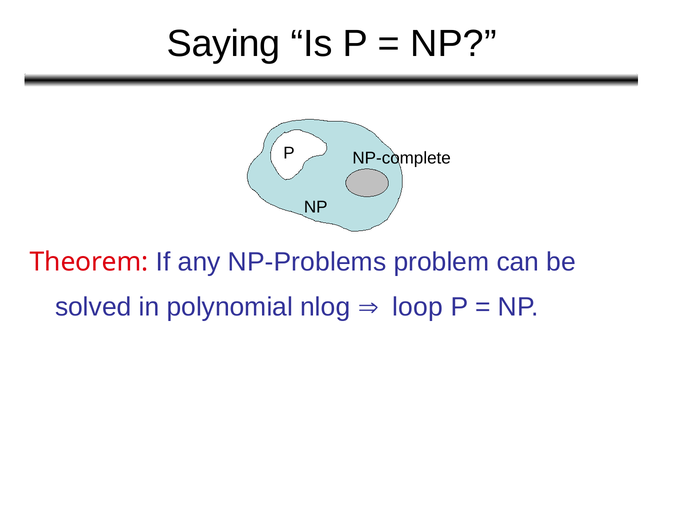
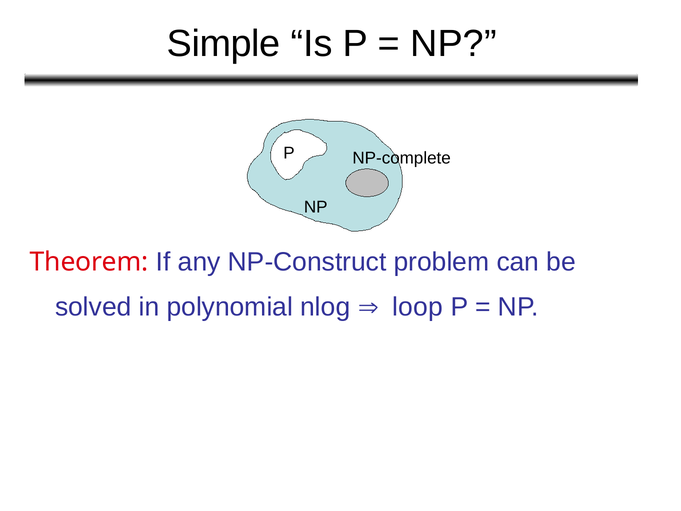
Saying: Saying -> Simple
NP-Problems: NP-Problems -> NP-Construct
